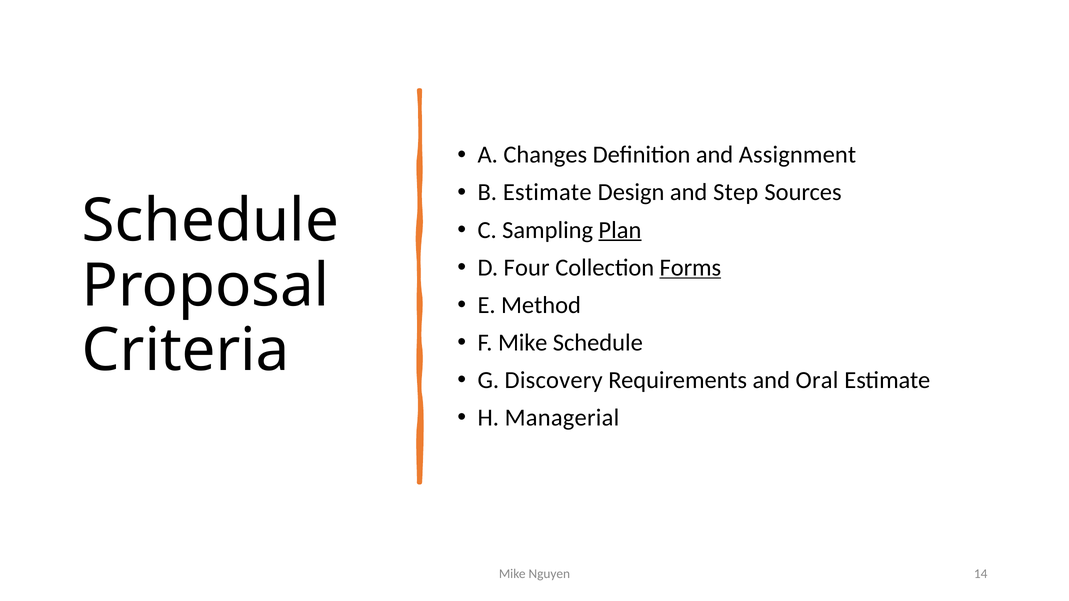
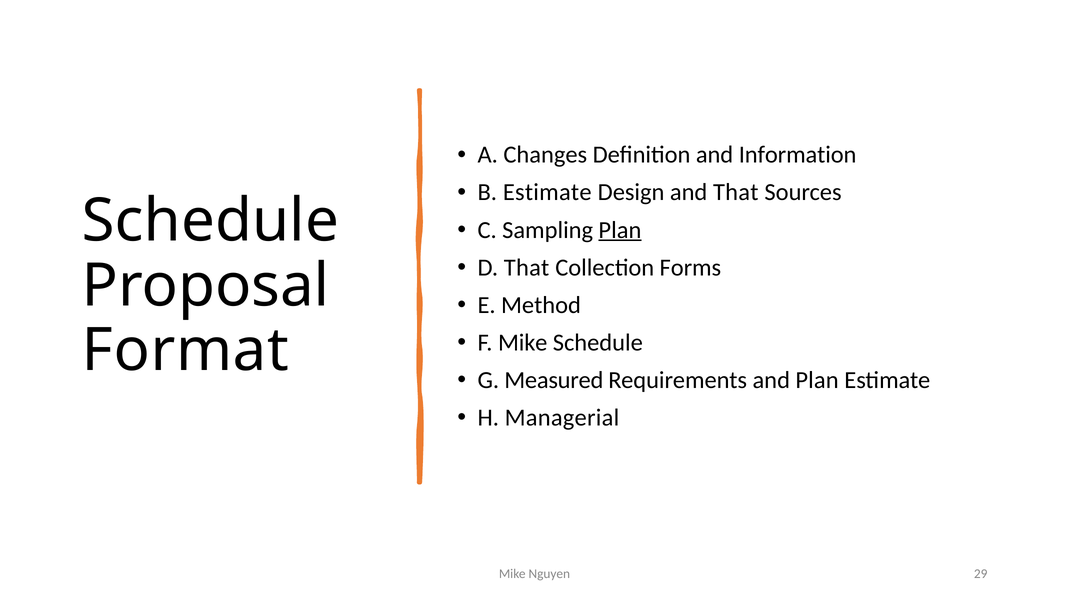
Assignment: Assignment -> Information
and Step: Step -> That
D Four: Four -> That
Forms underline: present -> none
Criteria: Criteria -> Format
Discovery: Discovery -> Measured
and Oral: Oral -> Plan
14: 14 -> 29
